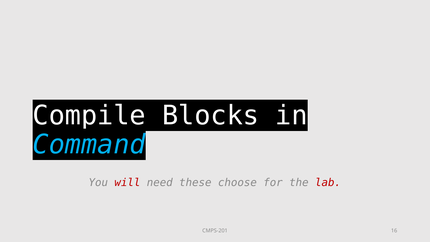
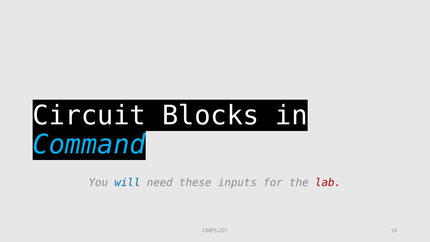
Compile: Compile -> Circuit
will colour: red -> blue
choose: choose -> inputs
